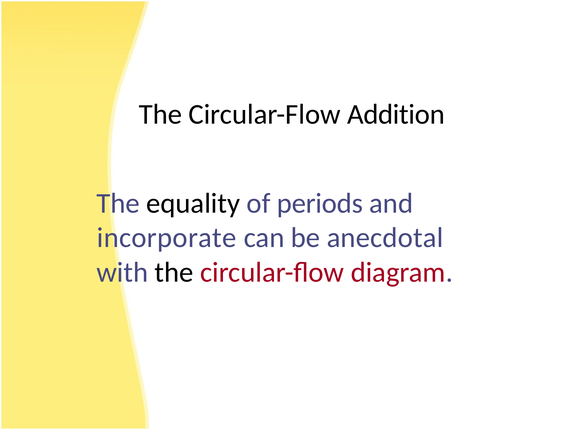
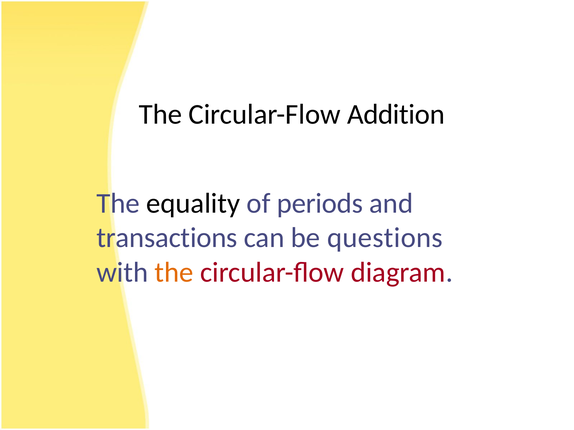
incorporate: incorporate -> transactions
anecdotal: anecdotal -> questions
the at (174, 273) colour: black -> orange
